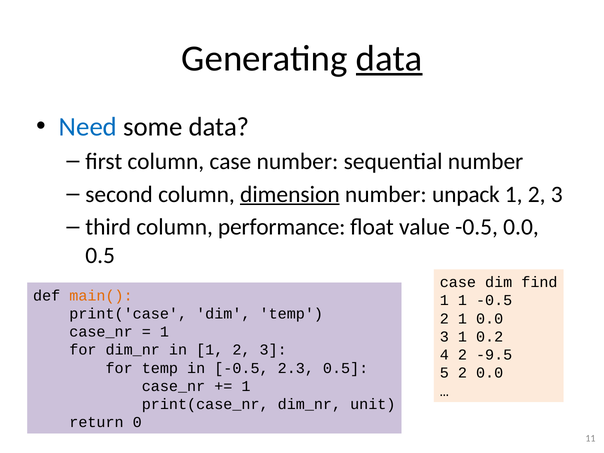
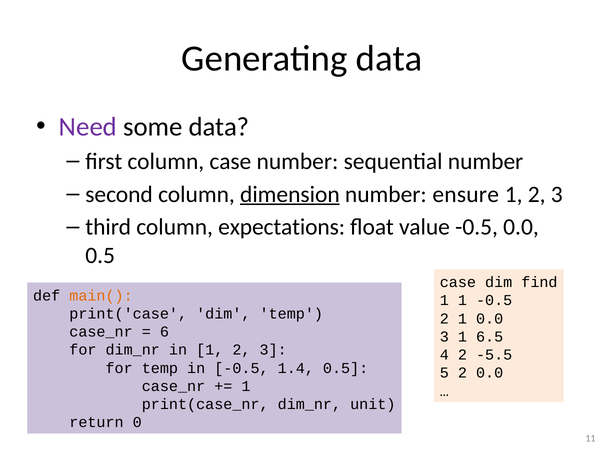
data at (389, 58) underline: present -> none
Need colour: blue -> purple
unpack: unpack -> ensure
performance: performance -> expectations
1 at (164, 332): 1 -> 6
0.2: 0.2 -> 6.5
-9.5: -9.5 -> -5.5
2.3: 2.3 -> 1.4
